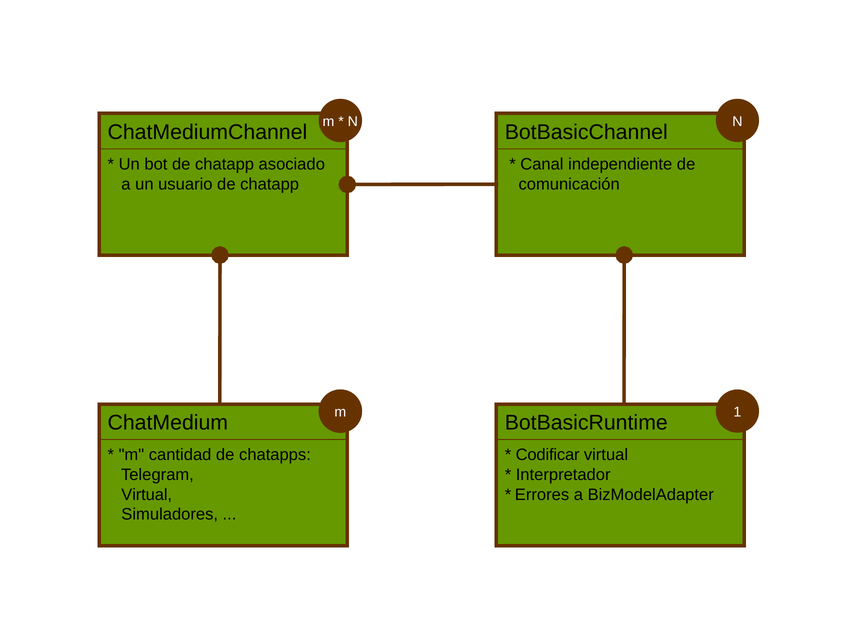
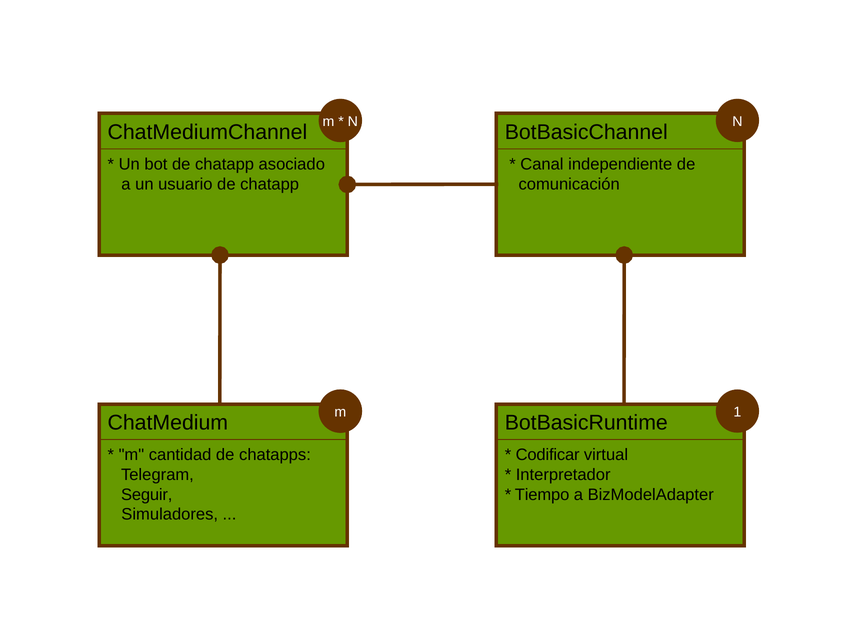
Virtual at (147, 495): Virtual -> Seguir
Errores: Errores -> Tiempo
